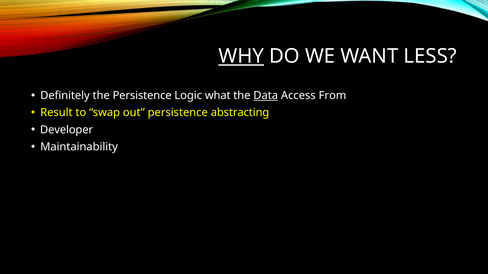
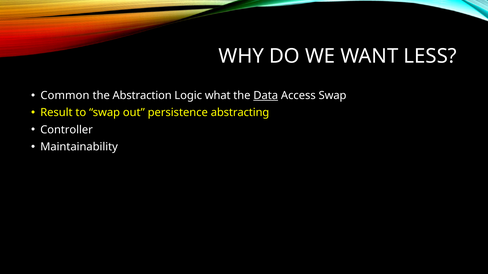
WHY underline: present -> none
Definitely: Definitely -> Common
the Persistence: Persistence -> Abstraction
Access From: From -> Swap
Developer: Developer -> Controller
